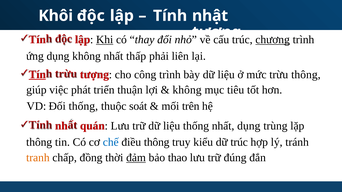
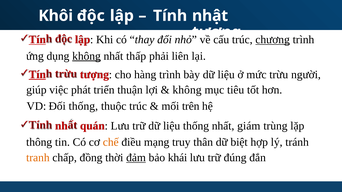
Tín at (37, 40) underline: none -> present
Khi underline: present -> none
không at (86, 56) underline: none -> present
công: công -> hàng
thông at (306, 75): thông -> người
thuộc soát: soát -> trúc
nhất dụng: dụng -> giám
chế colour: blue -> orange
điều thông: thông -> mạng
kiểu: kiểu -> thân
dữ trúc: trúc -> biệt
thao: thao -> khái
